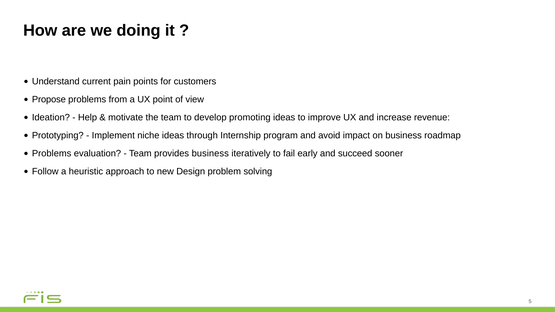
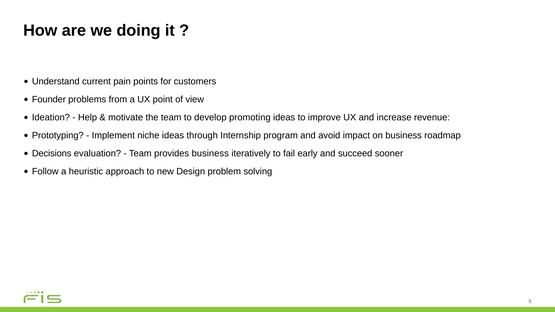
Propose: Propose -> Founder
Problems at (52, 154): Problems -> Decisions
